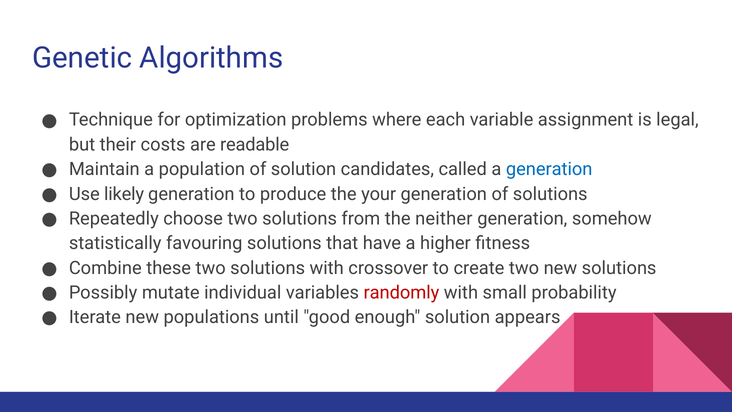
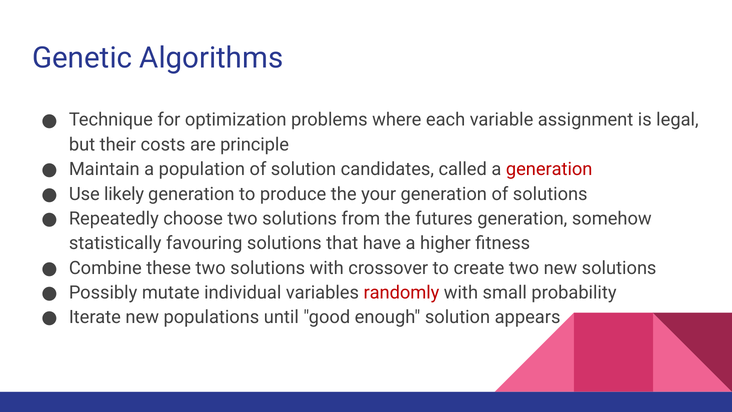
readable: readable -> principle
generation at (549, 169) colour: blue -> red
neither: neither -> futures
